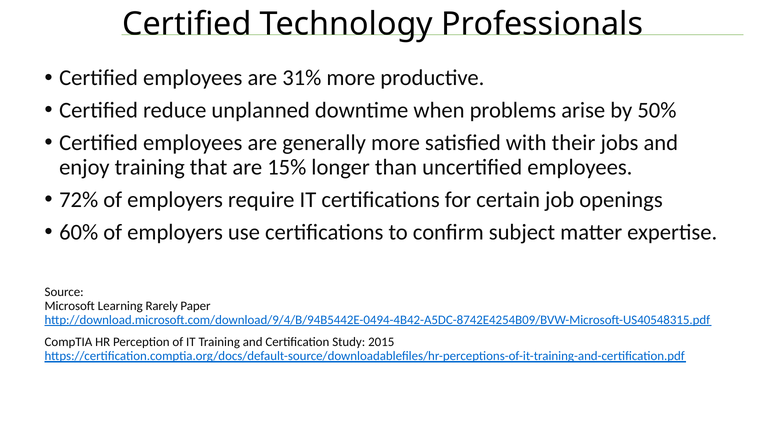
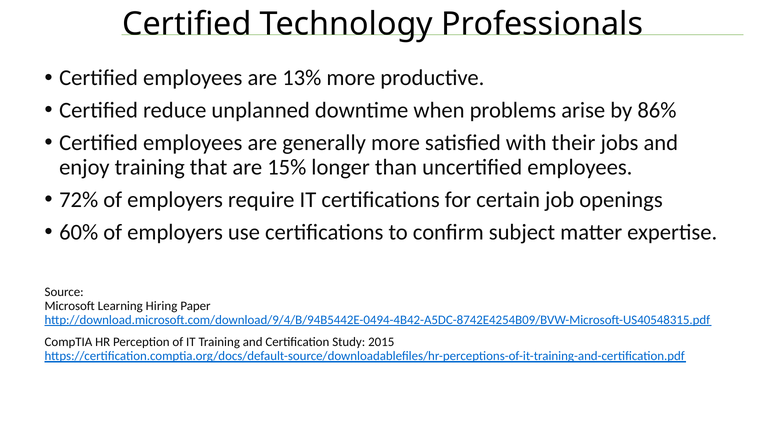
31%: 31% -> 13%
50%: 50% -> 86%
Rarely: Rarely -> Hiring
